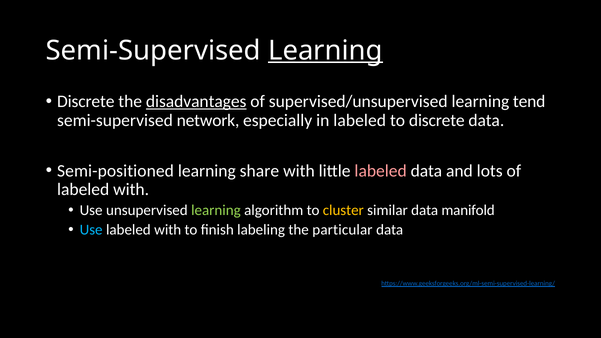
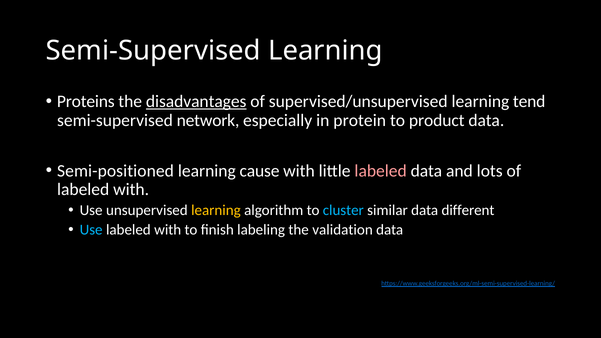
Learning at (326, 50) underline: present -> none
Discrete at (86, 102): Discrete -> Proteins
in labeled: labeled -> protein
to discrete: discrete -> product
share: share -> cause
learning at (216, 210) colour: light green -> yellow
cluster colour: yellow -> light blue
manifold: manifold -> different
particular: particular -> validation
